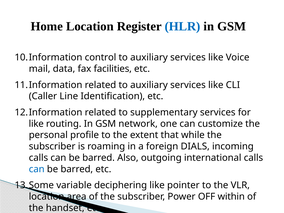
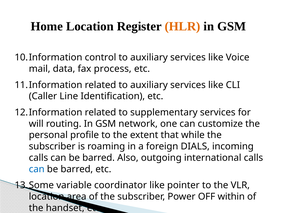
HLR colour: blue -> orange
facilities: facilities -> process
like at (36, 124): like -> will
deciphering: deciphering -> coordinator
